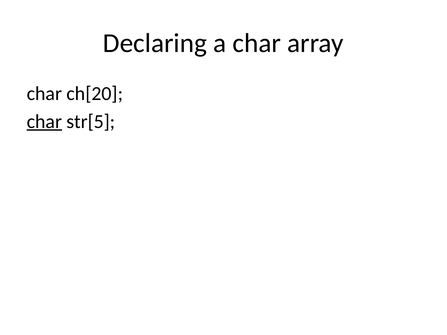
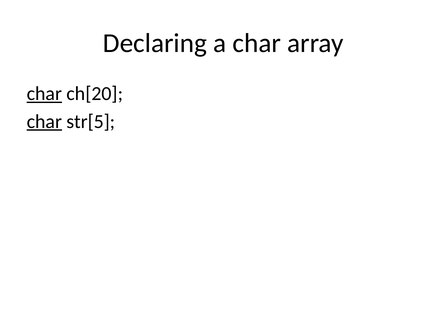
char at (44, 94) underline: none -> present
